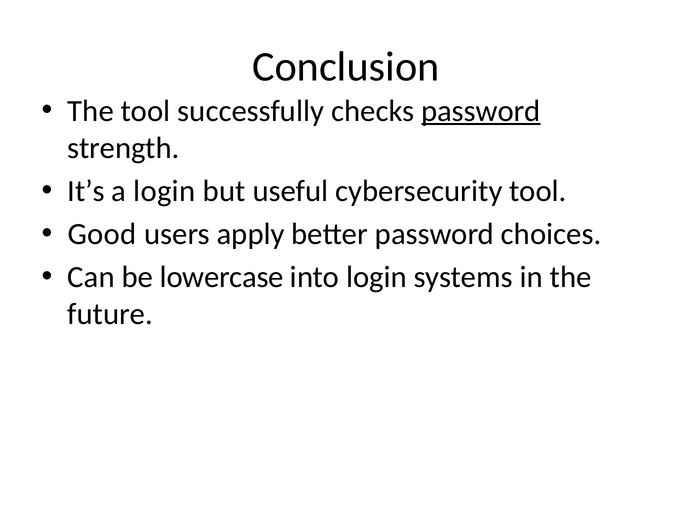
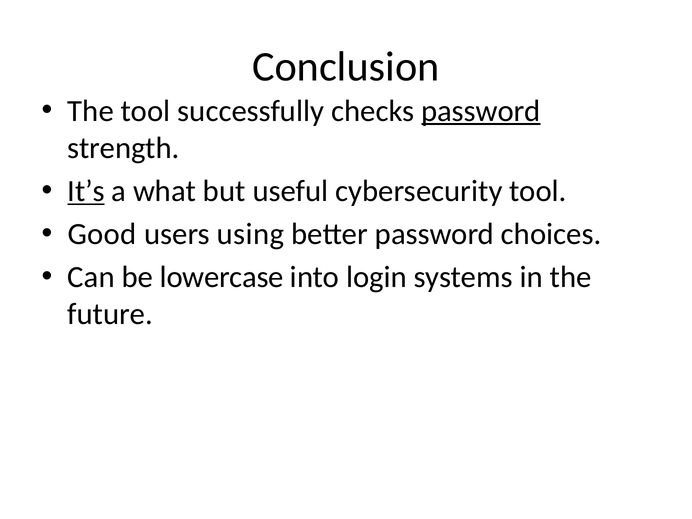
It’s underline: none -> present
a login: login -> what
apply: apply -> using
